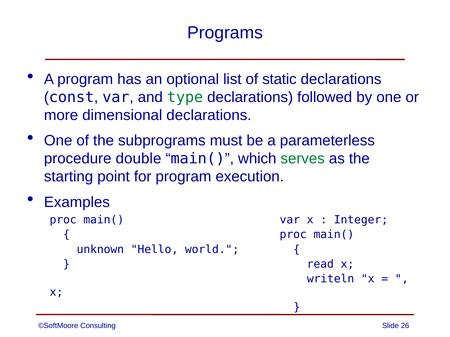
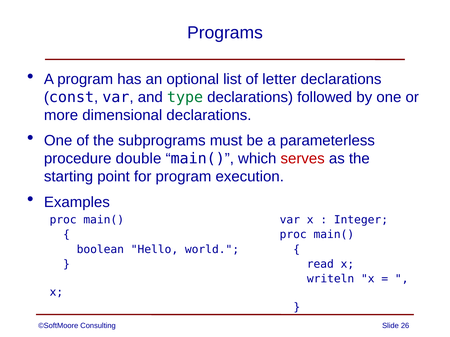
static: static -> letter
serves colour: green -> red
unknown: unknown -> boolean
